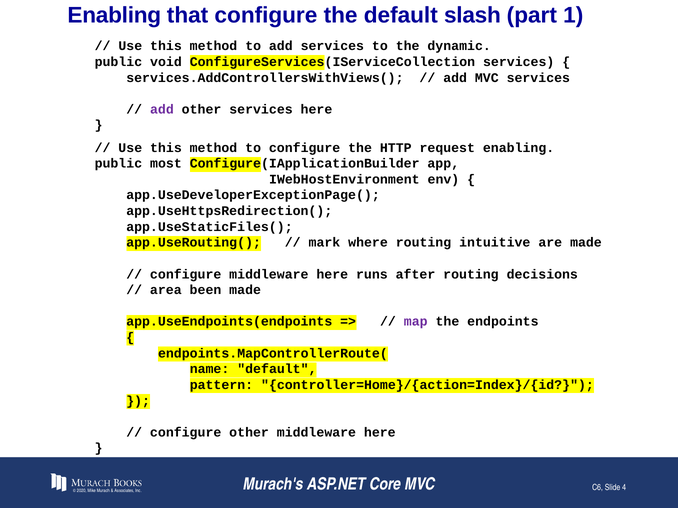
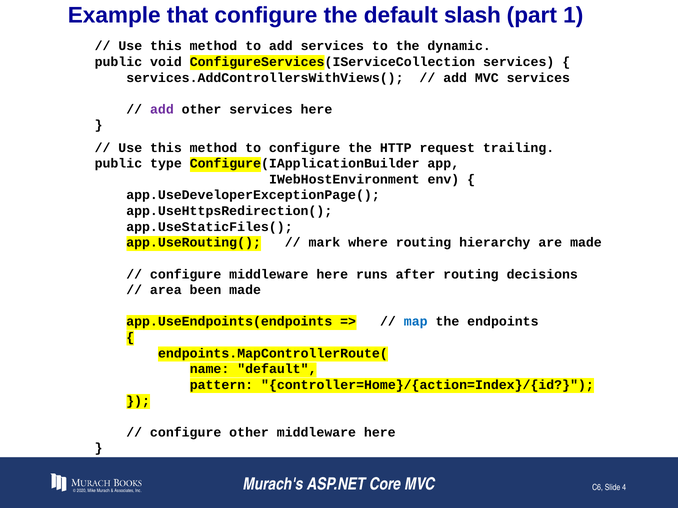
Enabling at (114, 15): Enabling -> Example
request enabling: enabling -> trailing
most: most -> type
intuitive: intuitive -> hierarchy
map colour: purple -> blue
